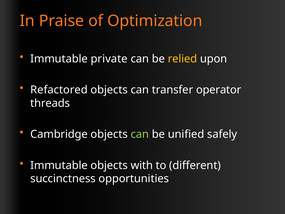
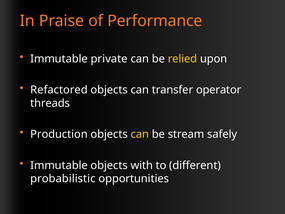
Optimization: Optimization -> Performance
Cambridge: Cambridge -> Production
can at (140, 134) colour: light green -> yellow
unified: unified -> stream
succinctness: succinctness -> probabilistic
